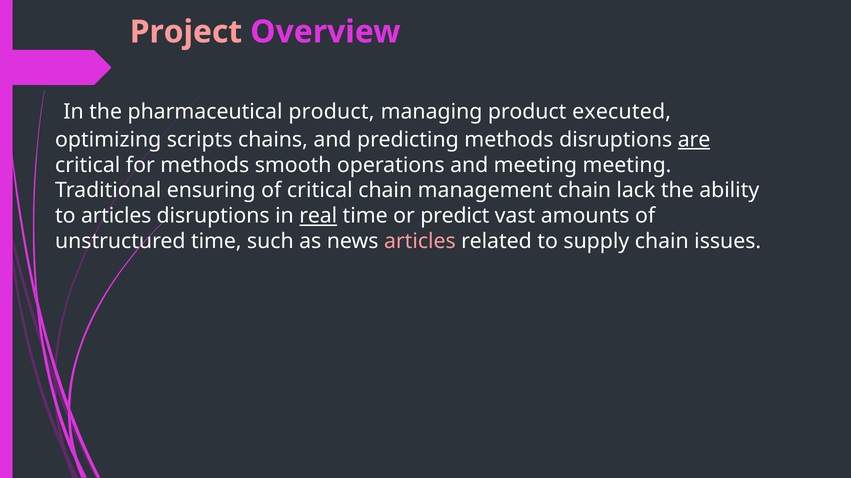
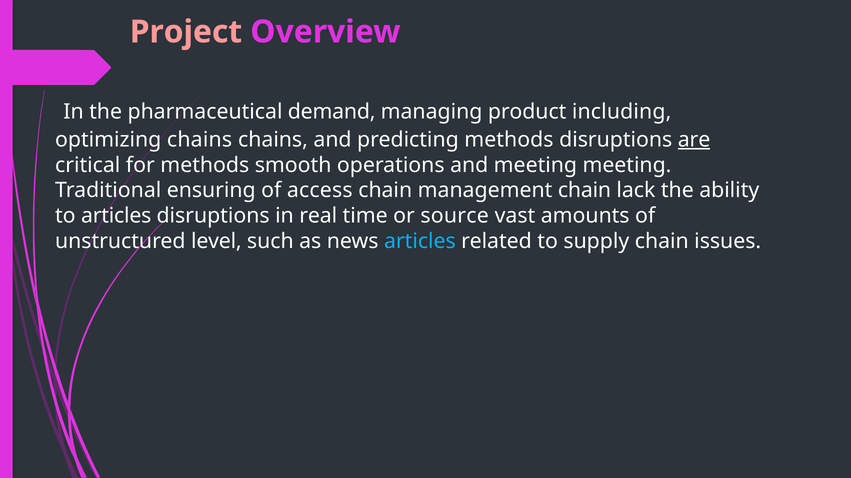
pharmaceutical product: product -> demand
executed: executed -> including
optimizing scripts: scripts -> chains
of critical: critical -> access
real underline: present -> none
predict: predict -> source
unstructured time: time -> level
articles at (420, 242) colour: pink -> light blue
